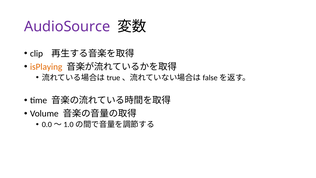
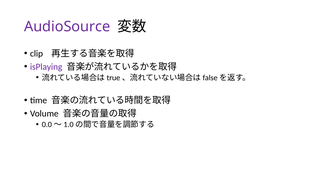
isPlaying colour: orange -> purple
